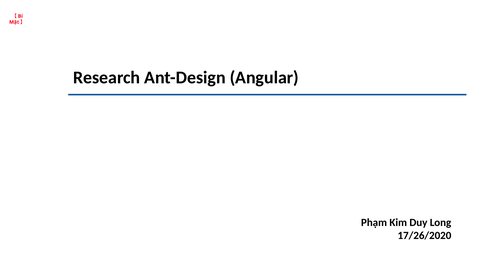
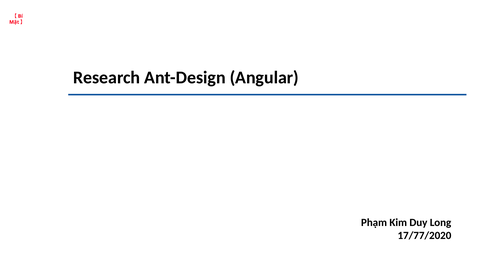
17/26/2020: 17/26/2020 -> 17/77/2020
